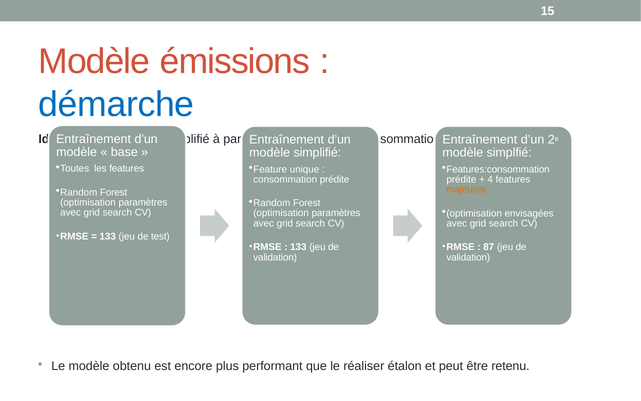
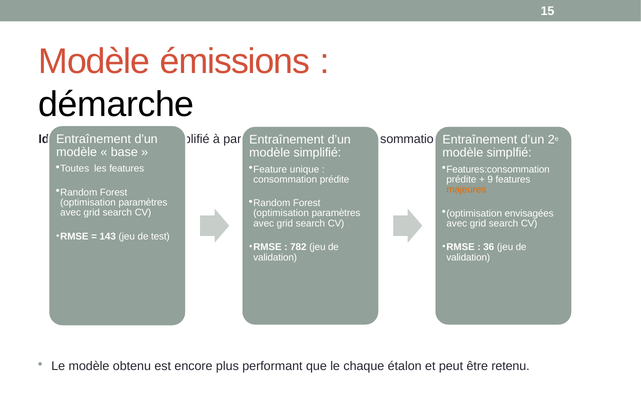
démarche colour: blue -> black
4: 4 -> 9
133 at (108, 236): 133 -> 143
133 at (298, 247): 133 -> 782
87: 87 -> 36
réaliser: réaliser -> chaque
